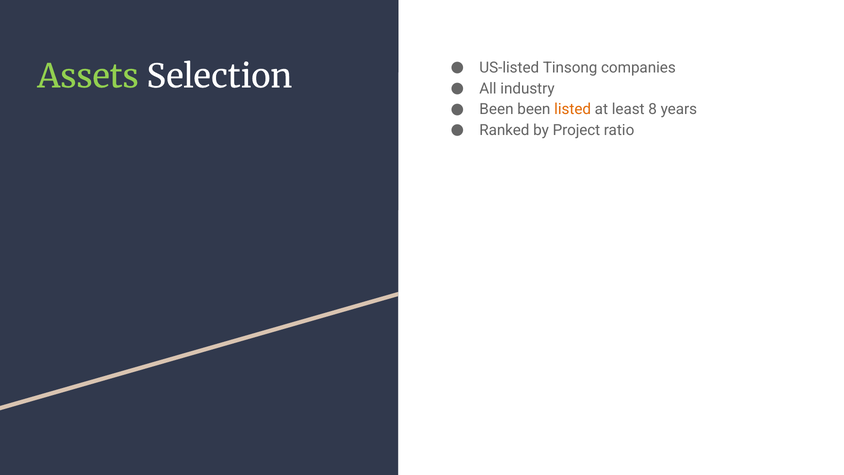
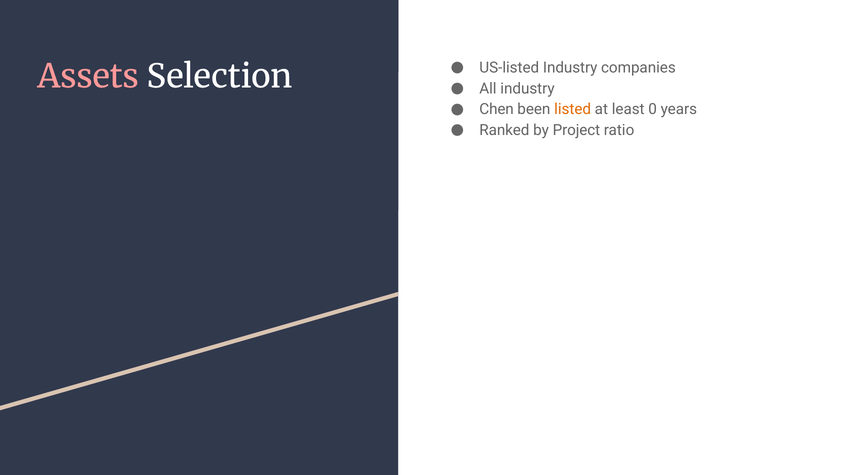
US-listed Tinsong: Tinsong -> Industry
Assets colour: light green -> pink
Been at (496, 109): Been -> Chen
8: 8 -> 0
